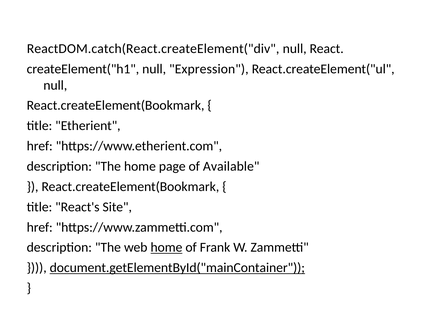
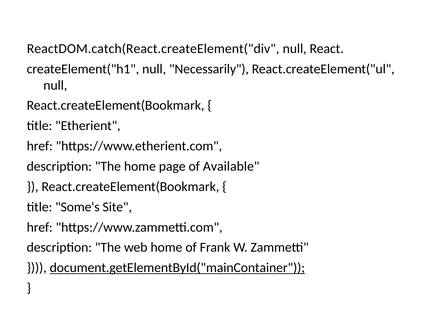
Expression: Expression -> Necessarily
React's: React's -> Some's
home at (166, 247) underline: present -> none
